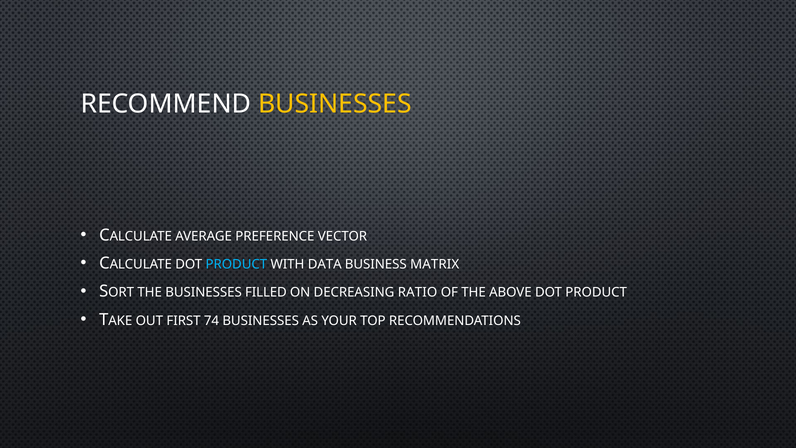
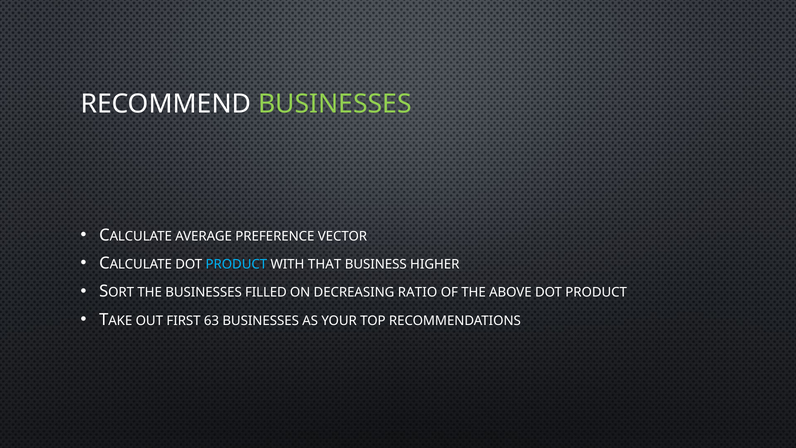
BUSINESSES at (335, 104) colour: yellow -> light green
DATA: DATA -> THAT
MATRIX: MATRIX -> HIGHER
74: 74 -> 63
